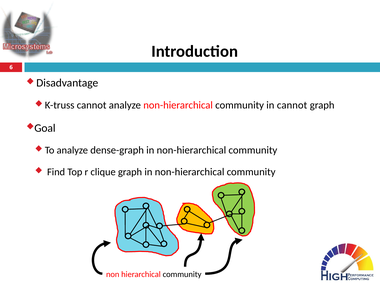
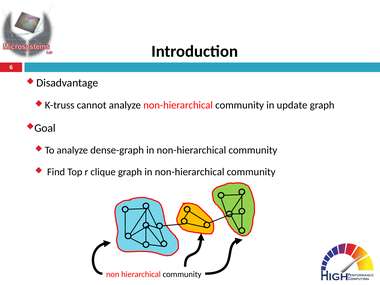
in cannot: cannot -> update
